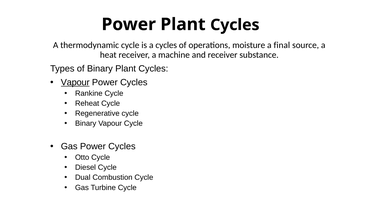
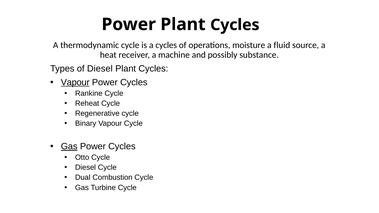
final: final -> fluid
and receiver: receiver -> possibly
of Binary: Binary -> Diesel
Gas at (69, 147) underline: none -> present
